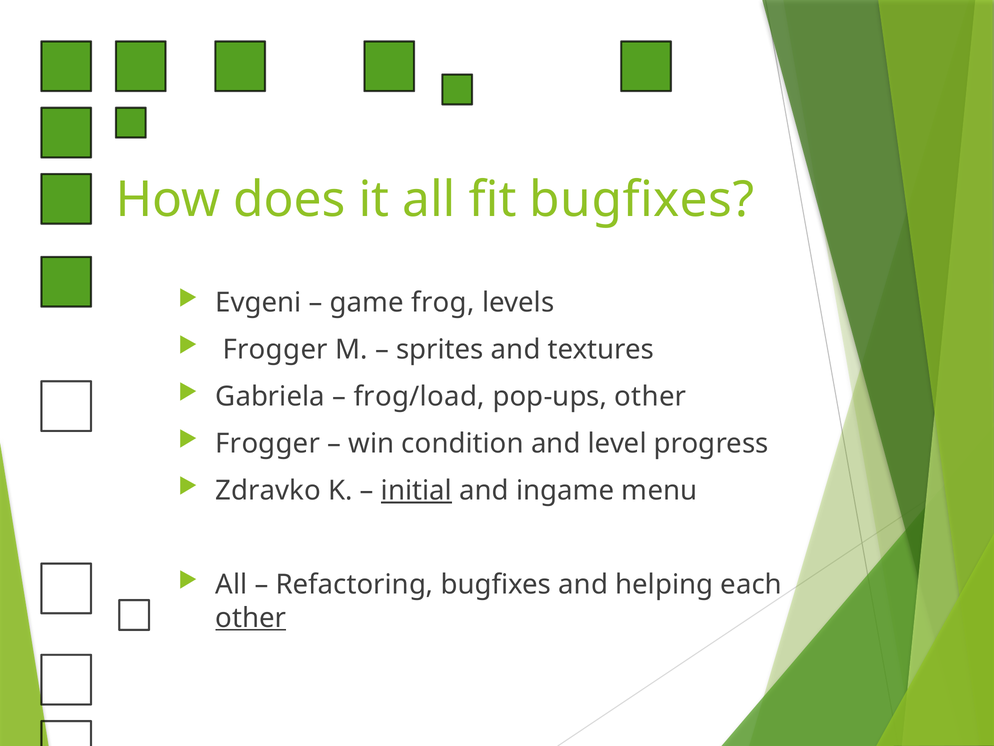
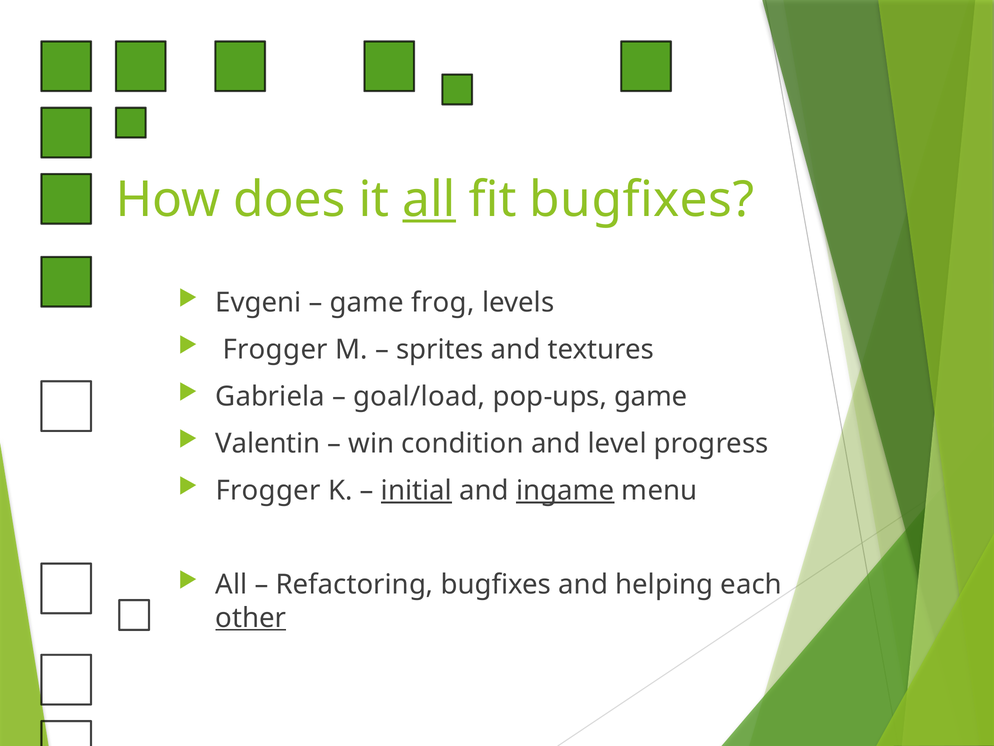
all at (429, 200) underline: none -> present
frog/load: frog/load -> goal/load
pop-ups other: other -> game
Frogger at (268, 443): Frogger -> Valentin
Zdravko at (268, 490): Zdravko -> Frogger
ingame underline: none -> present
